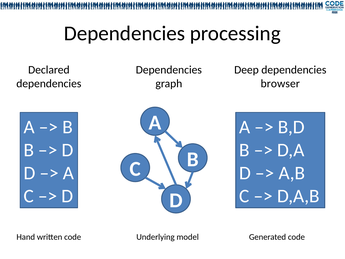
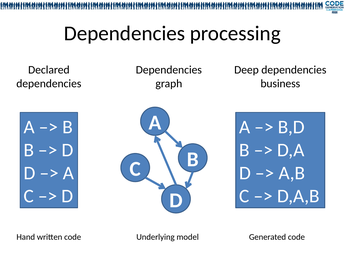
browser: browser -> business
